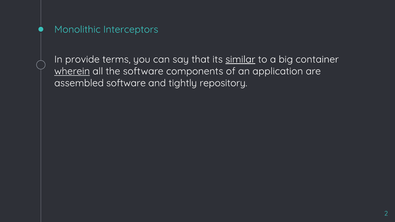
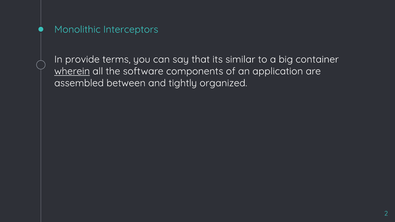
similar underline: present -> none
assembled software: software -> between
repository: repository -> organized
